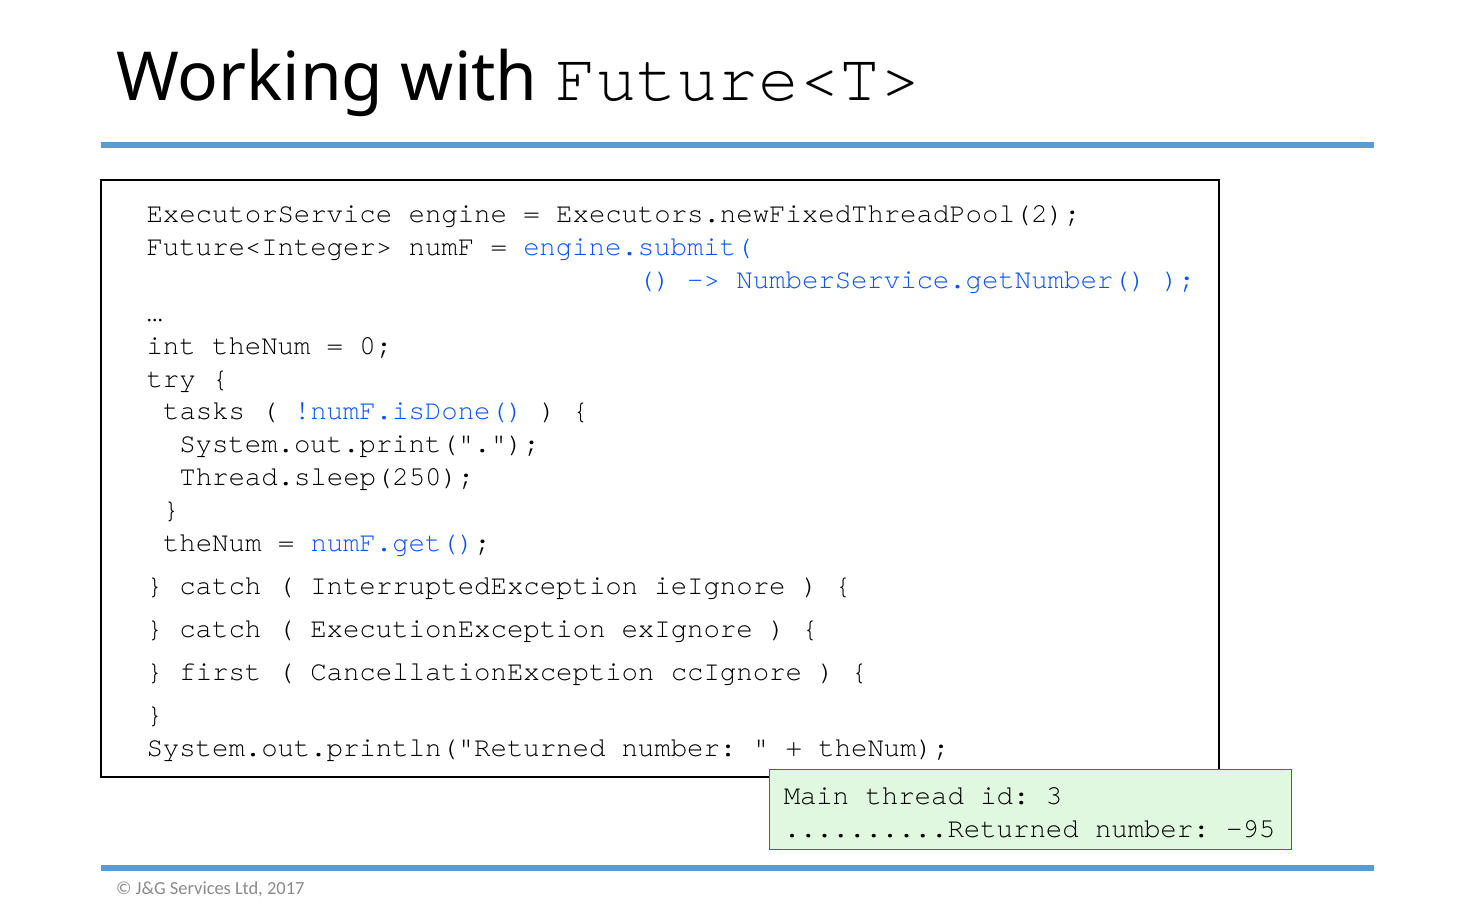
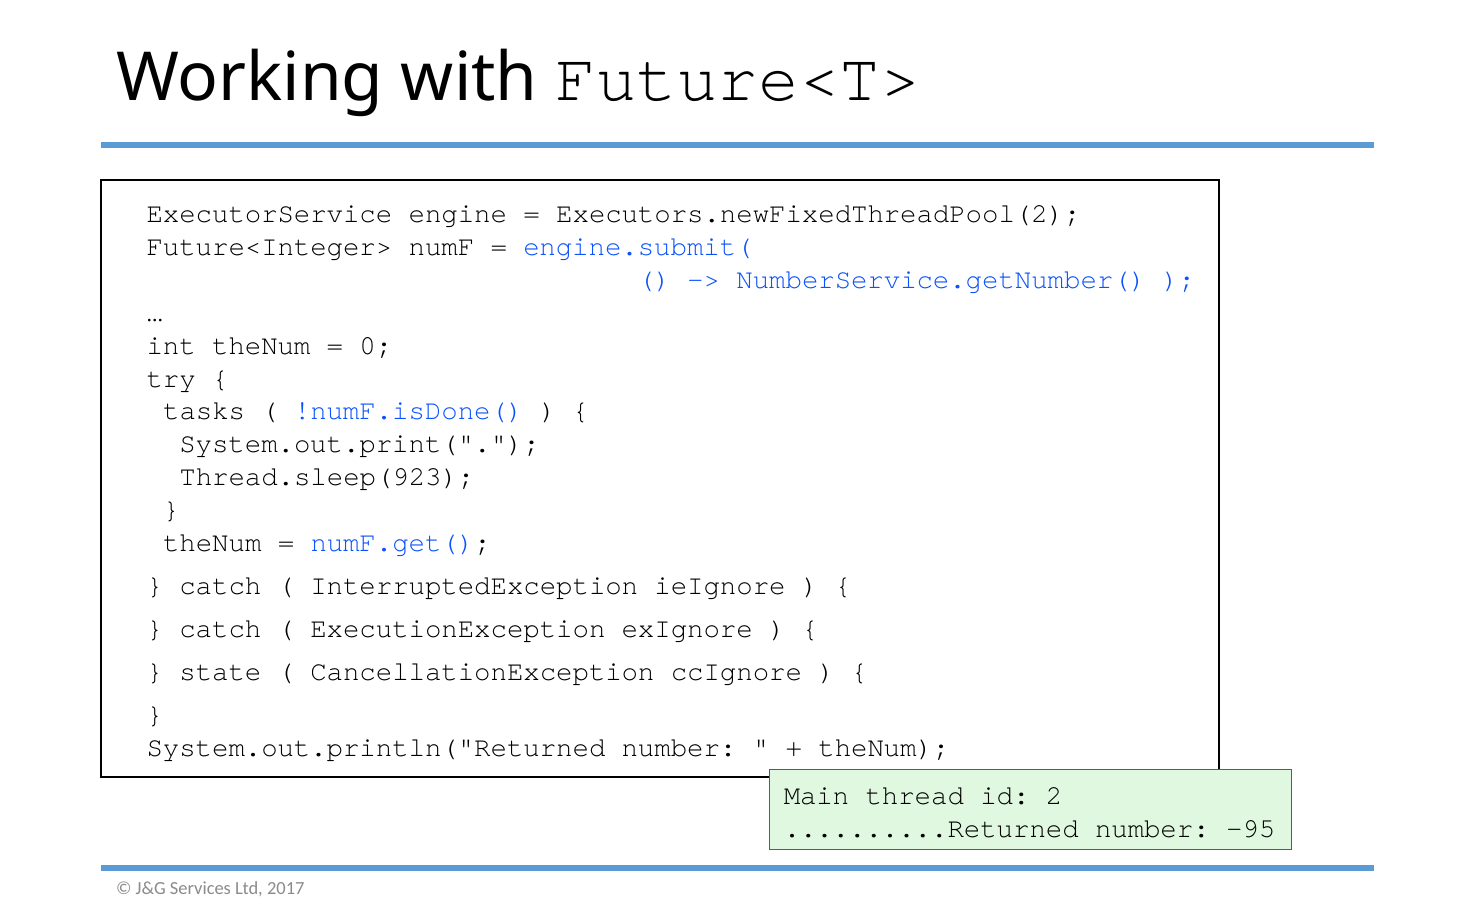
Thread.sleep(250: Thread.sleep(250 -> Thread.sleep(923
first: first -> state
3: 3 -> 2
